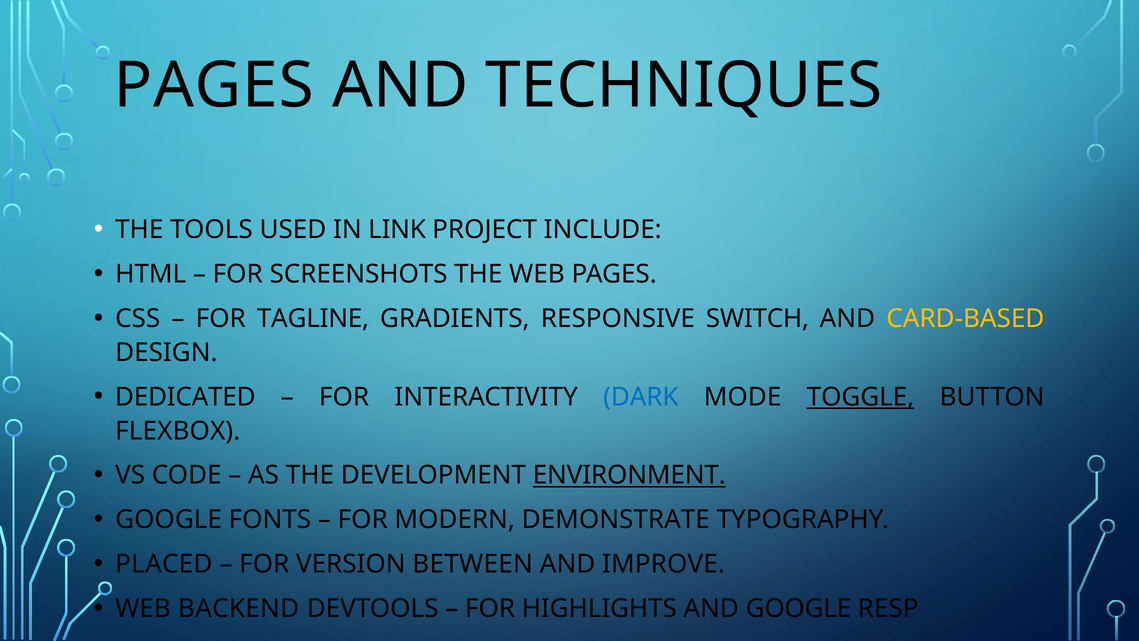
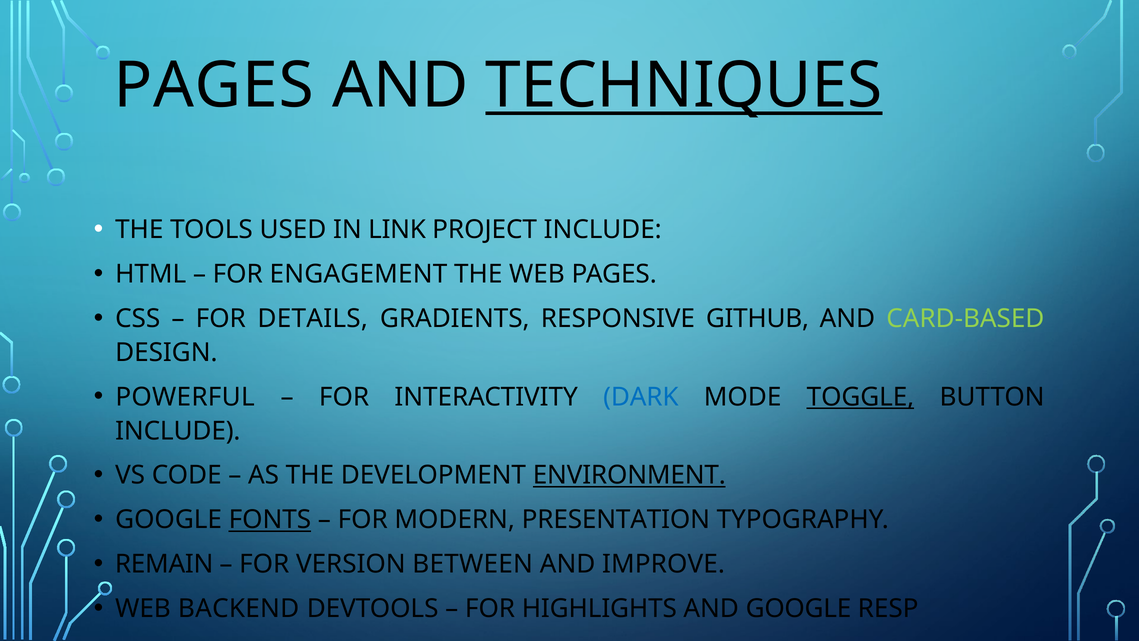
TECHNIQUES underline: none -> present
SCREENSHOTS: SCREENSHOTS -> ENGAGEMENT
TAGLINE: TAGLINE -> DETAILS
SWITCH: SWITCH -> GITHUB
CARD-BASED colour: yellow -> light green
DEDICATED: DEDICATED -> POWERFUL
FLEXBOX at (178, 431): FLEXBOX -> INCLUDE
FONTS underline: none -> present
DEMONSTRATE: DEMONSTRATE -> PRESENTATION
PLACED: PLACED -> REMAIN
